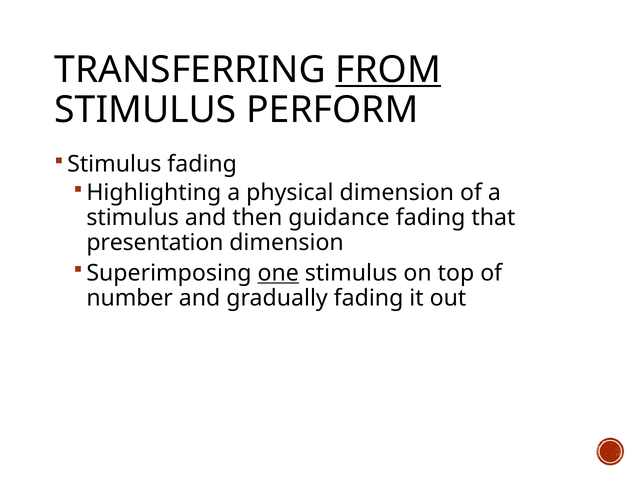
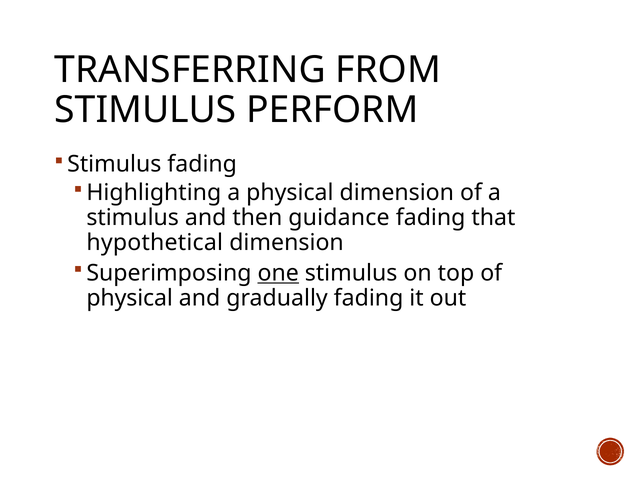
FROM underline: present -> none
presentation: presentation -> hypothetical
number at (130, 298): number -> physical
